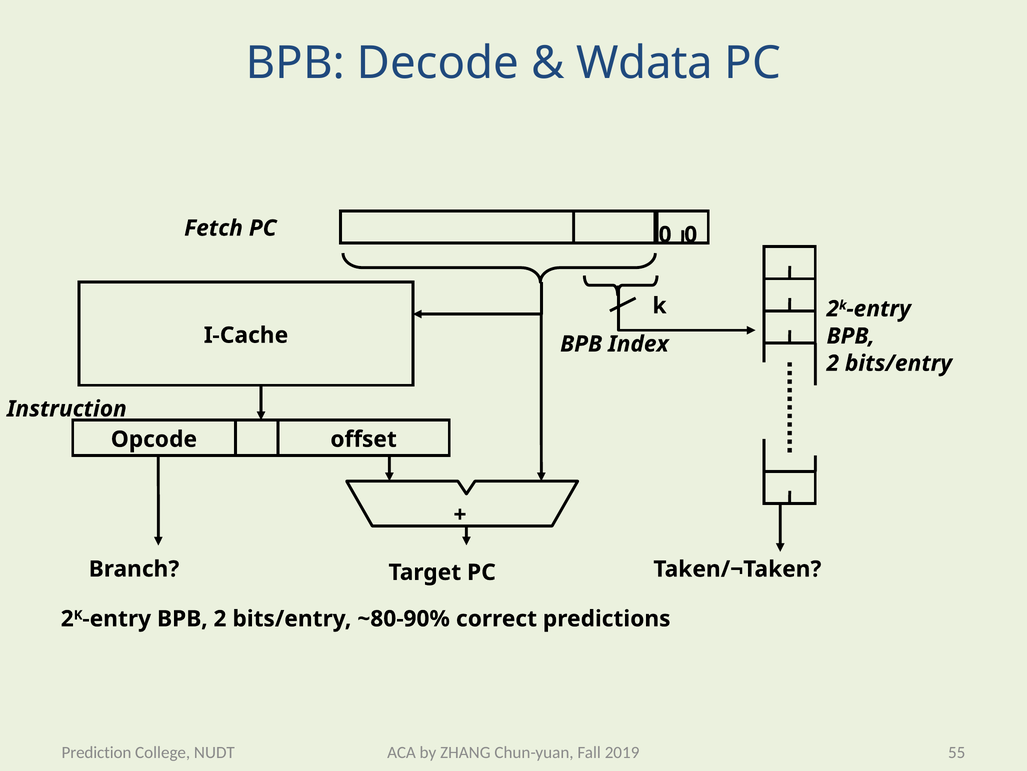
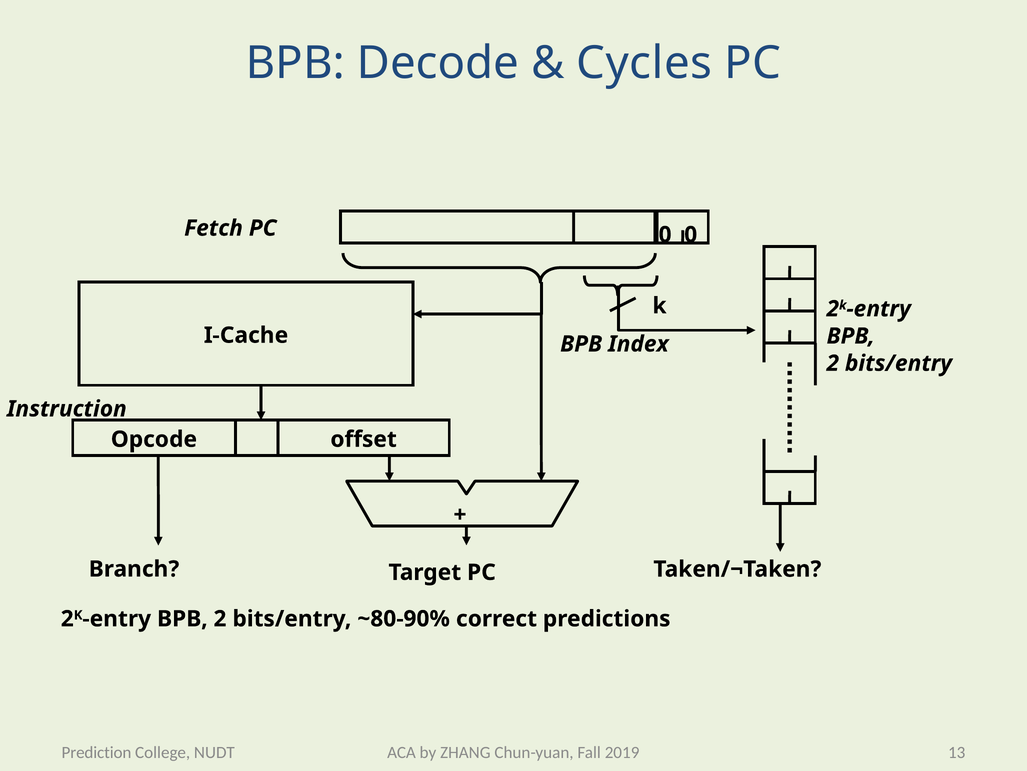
Wdata: Wdata -> Cycles
55: 55 -> 13
